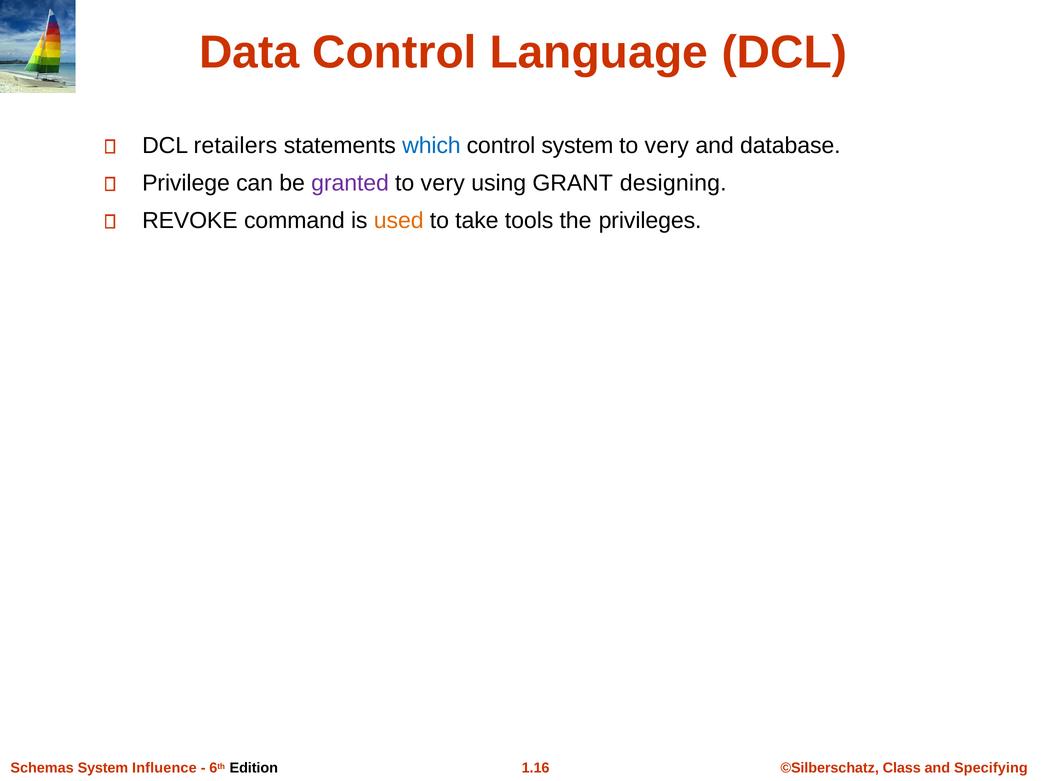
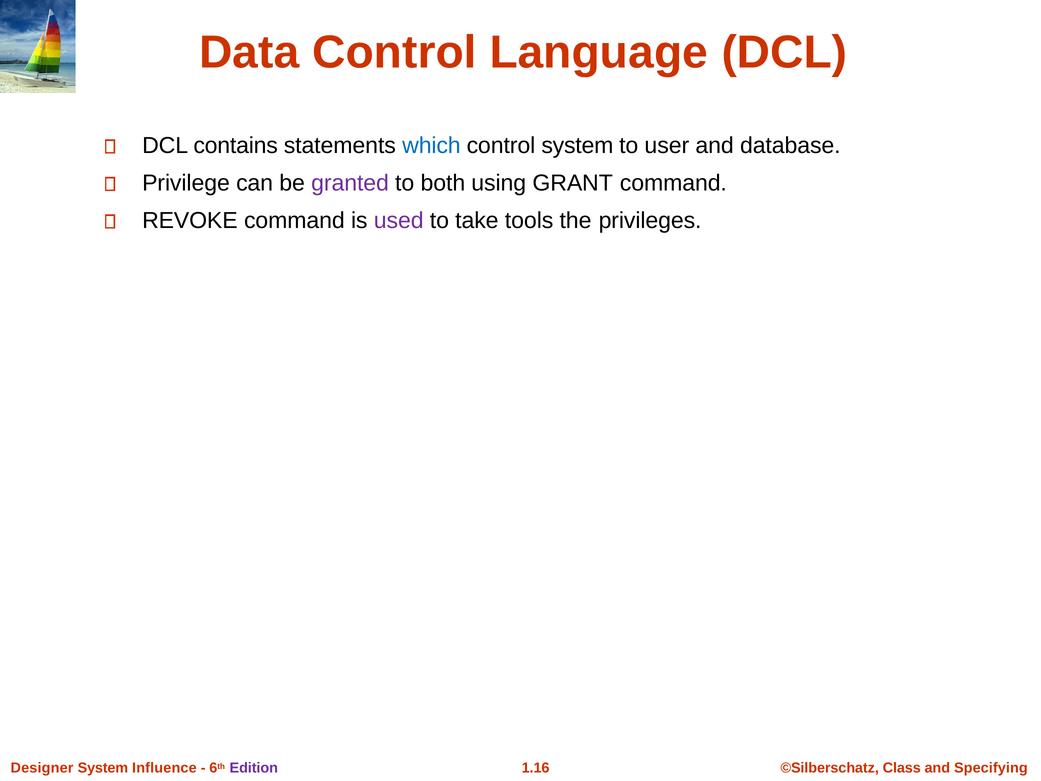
retailers: retailers -> contains
very at (667, 146): very -> user
very at (443, 183): very -> both
GRANT designing: designing -> command
used colour: orange -> purple
Schemas: Schemas -> Designer
Edition colour: black -> purple
